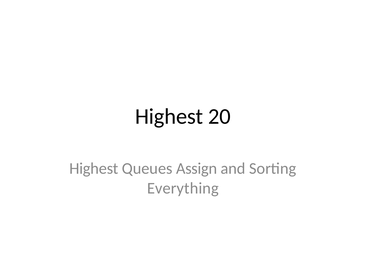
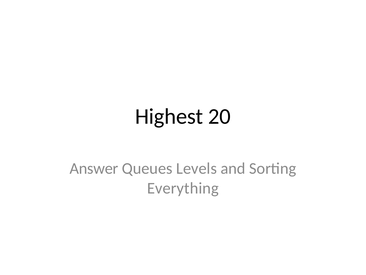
Highest at (94, 168): Highest -> Answer
Assign: Assign -> Levels
